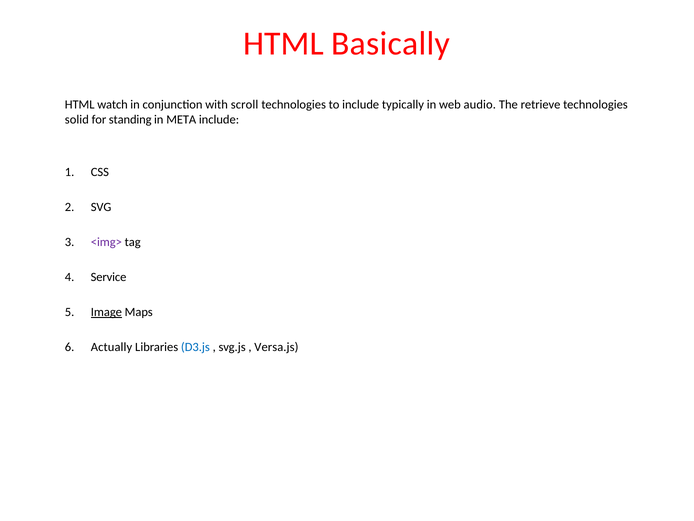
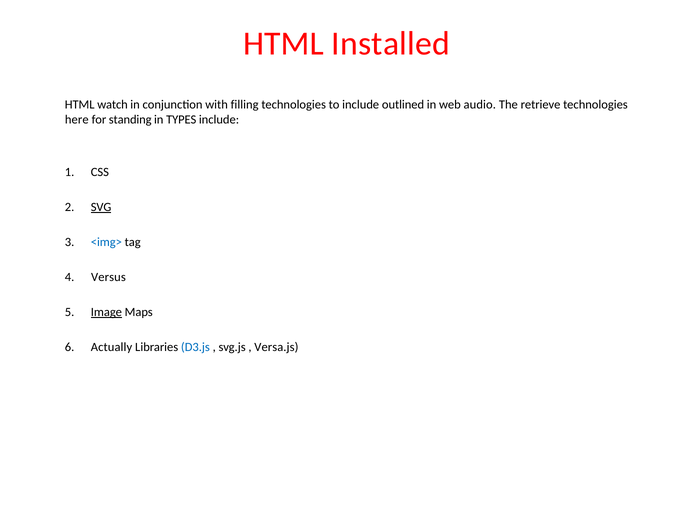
Basically: Basically -> Installed
scroll: scroll -> filling
typically: typically -> outlined
solid: solid -> here
META: META -> TYPES
SVG underline: none -> present
<img> colour: purple -> blue
Service: Service -> Versus
